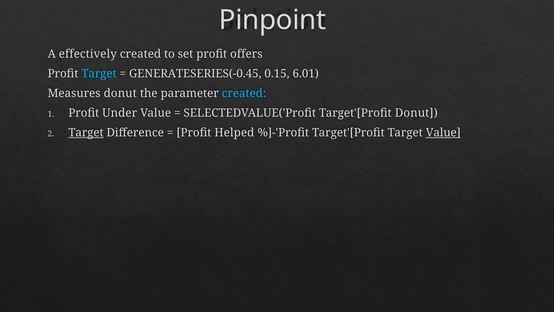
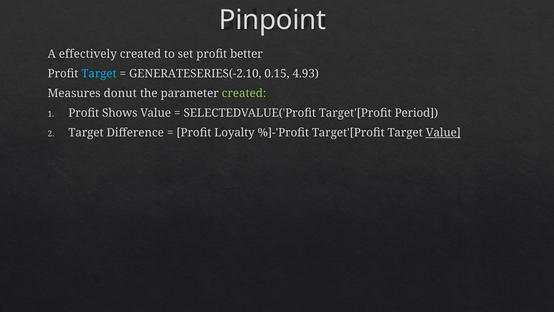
offers: offers -> better
GENERATESERIES(-0.45: GENERATESERIES(-0.45 -> GENERATESERIES(-2.10
6.01: 6.01 -> 4.93
created at (244, 93) colour: light blue -> light green
Under: Under -> Shows
Target'[Profit Donut: Donut -> Period
Target at (86, 132) underline: present -> none
Helped: Helped -> Loyalty
